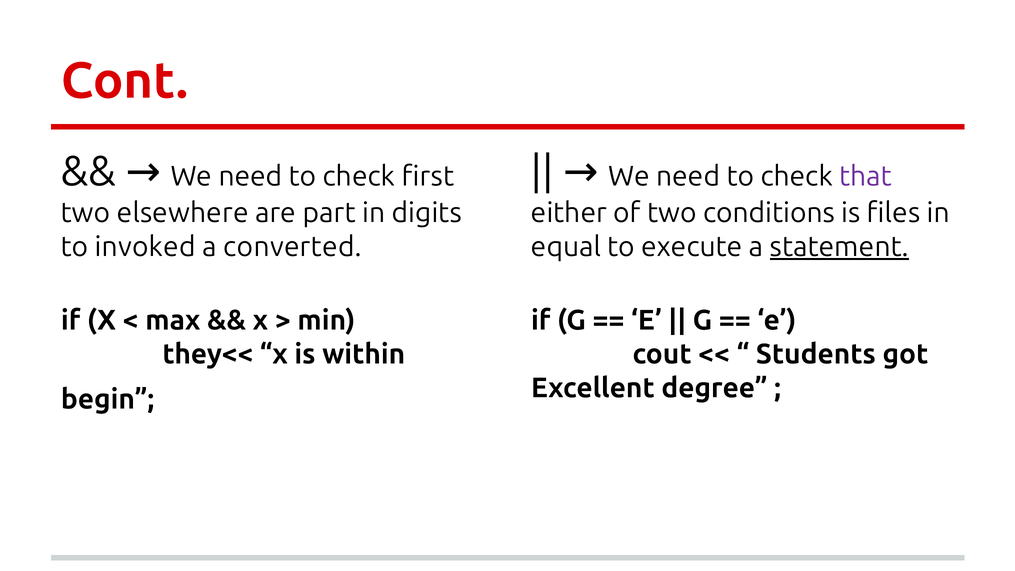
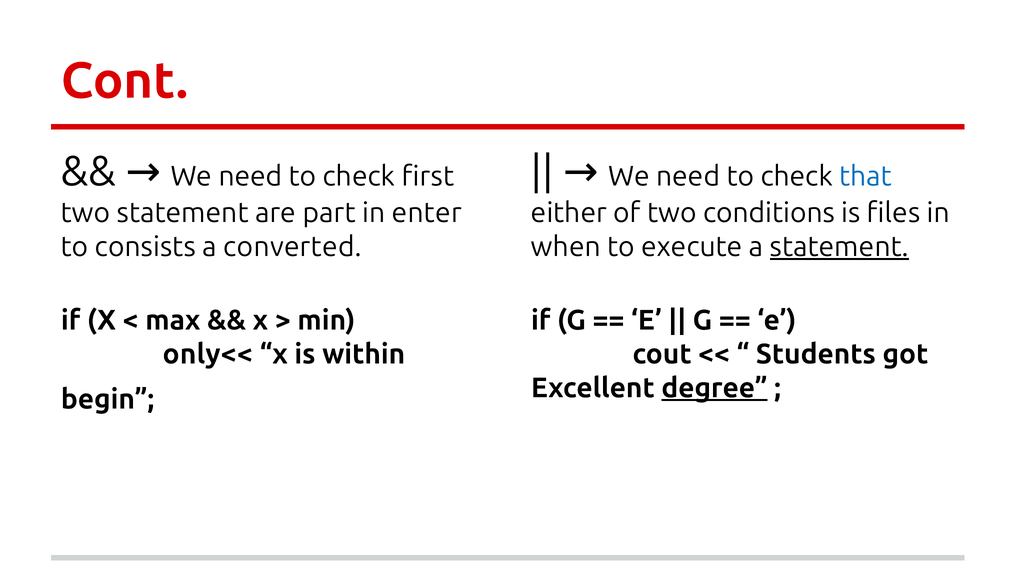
that colour: purple -> blue
two elsewhere: elsewhere -> statement
digits: digits -> enter
invoked: invoked -> consists
equal: equal -> when
they<<: they<< -> only<<
degree underline: none -> present
